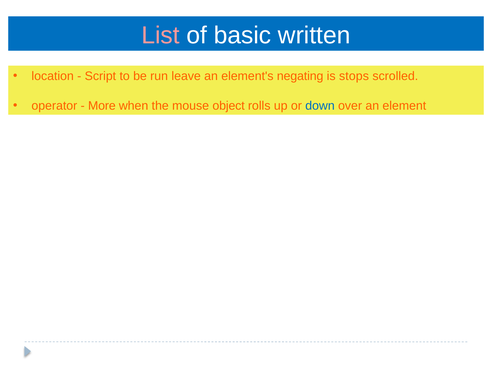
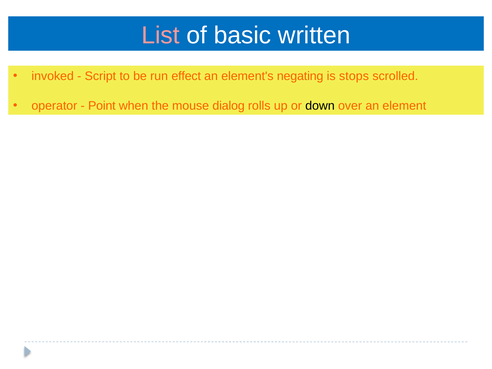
location: location -> invoked
leave: leave -> effect
More: More -> Point
object: object -> dialog
down colour: blue -> black
